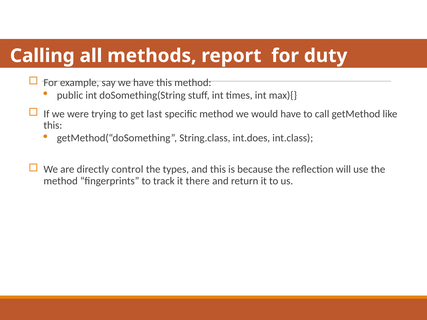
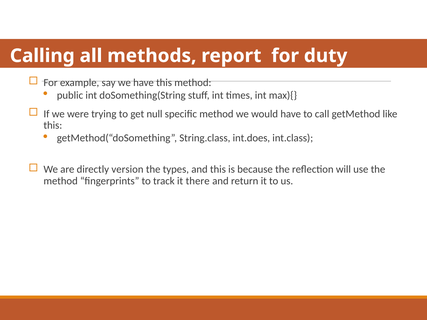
last: last -> null
control: control -> version
